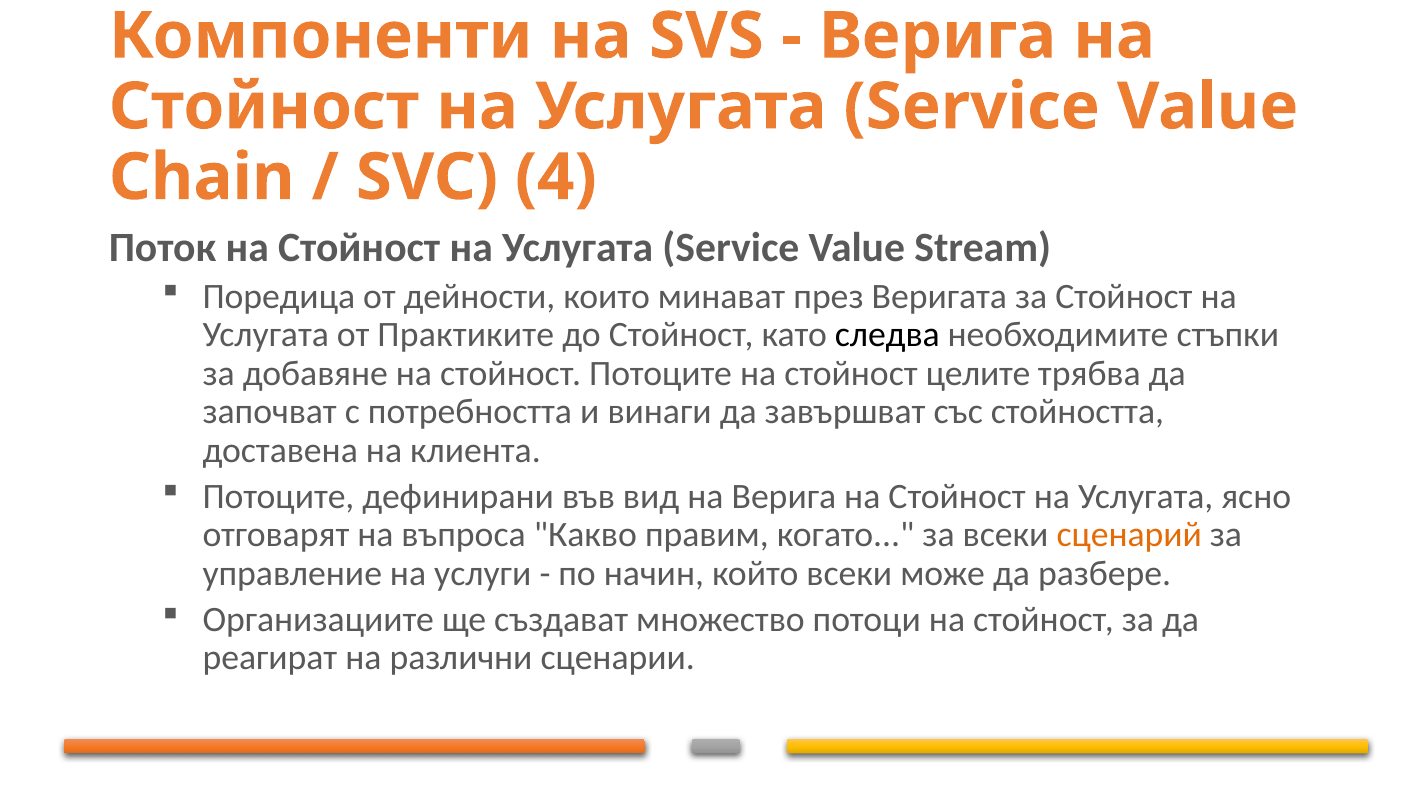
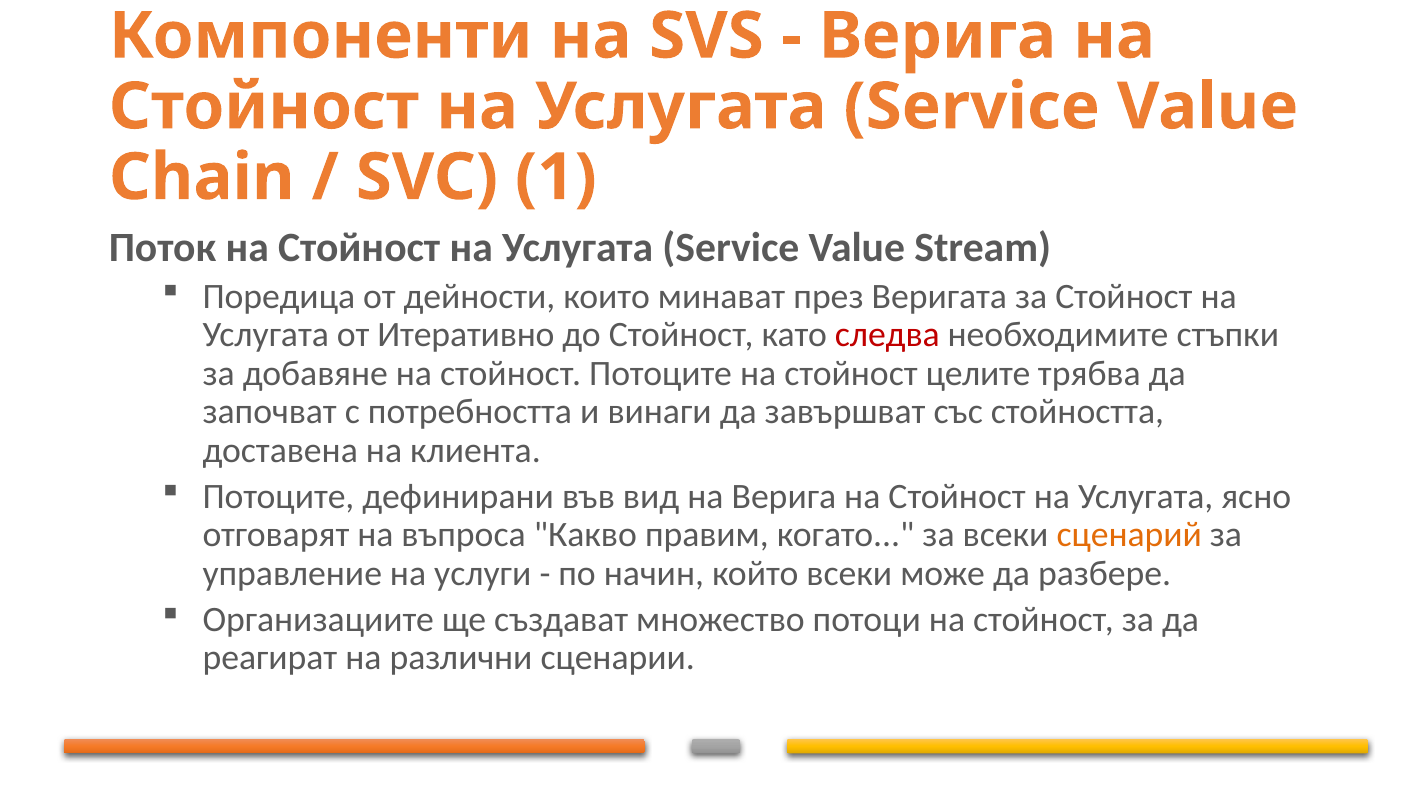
4: 4 -> 1
Практиките: Практиките -> Итеративно
следва colour: black -> red
